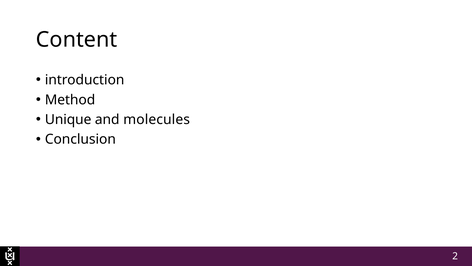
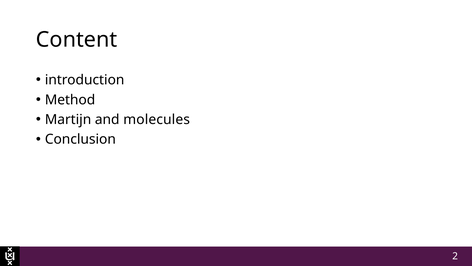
Unique: Unique -> Martijn
